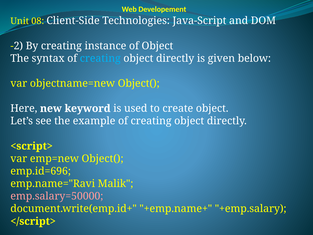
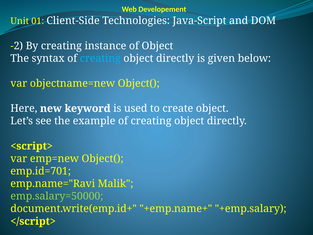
08: 08 -> 01
emp.id=696: emp.id=696 -> emp.id=701
emp.salary=50000 colour: pink -> light green
